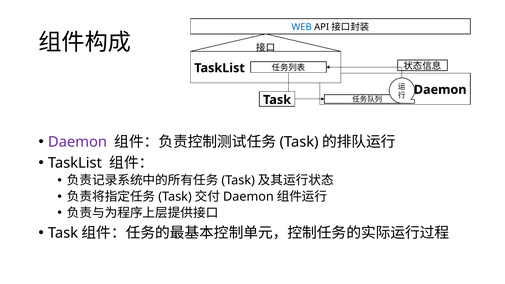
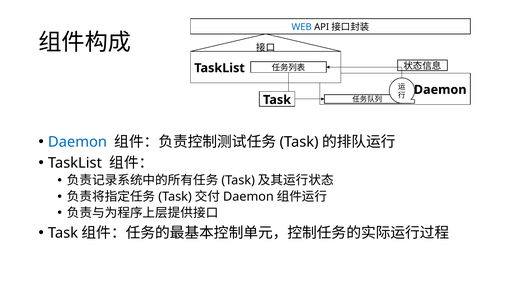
Daemon at (77, 142) colour: purple -> blue
